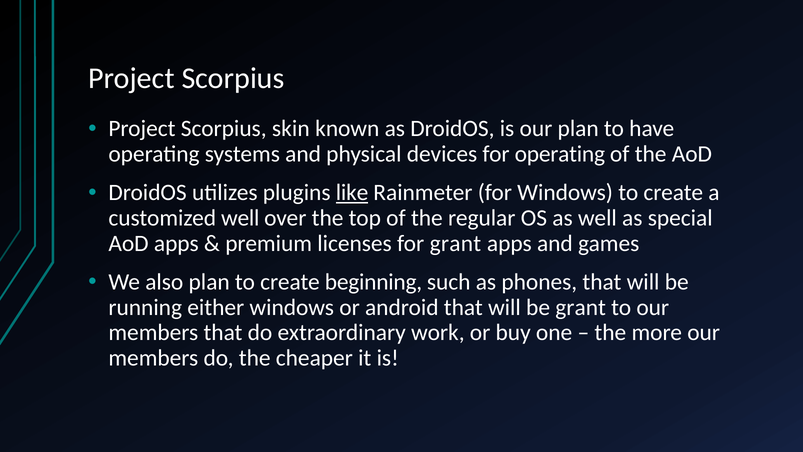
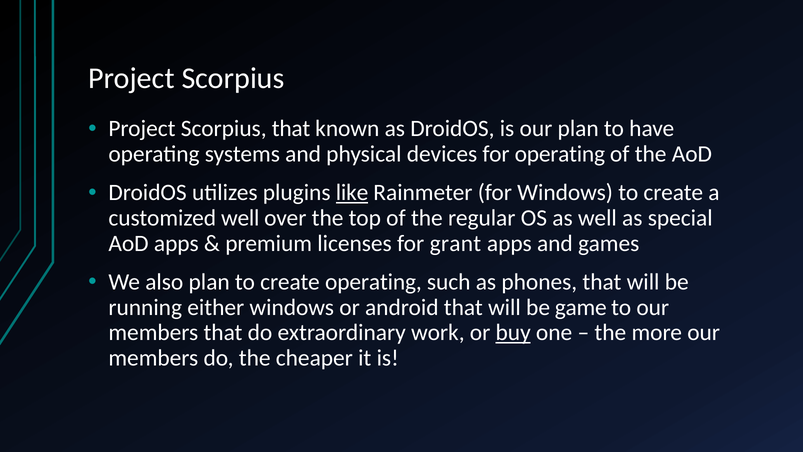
Scorpius skin: skin -> that
create beginning: beginning -> operating
be grant: grant -> game
buy underline: none -> present
